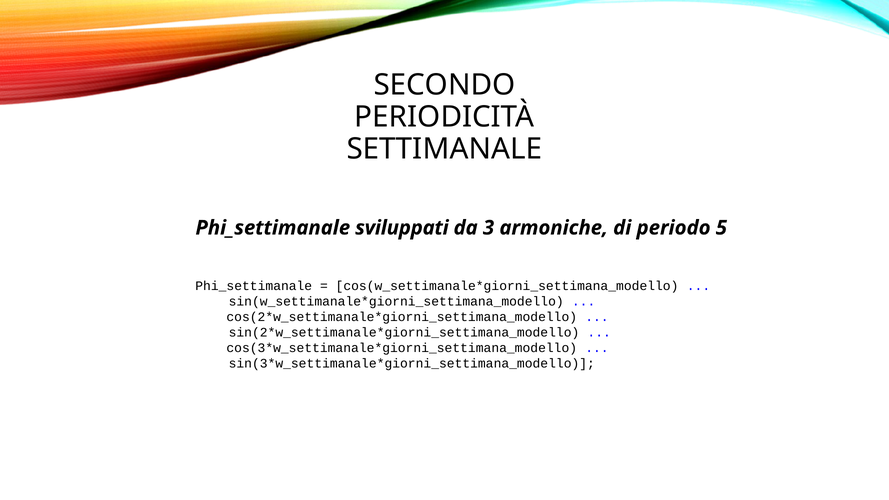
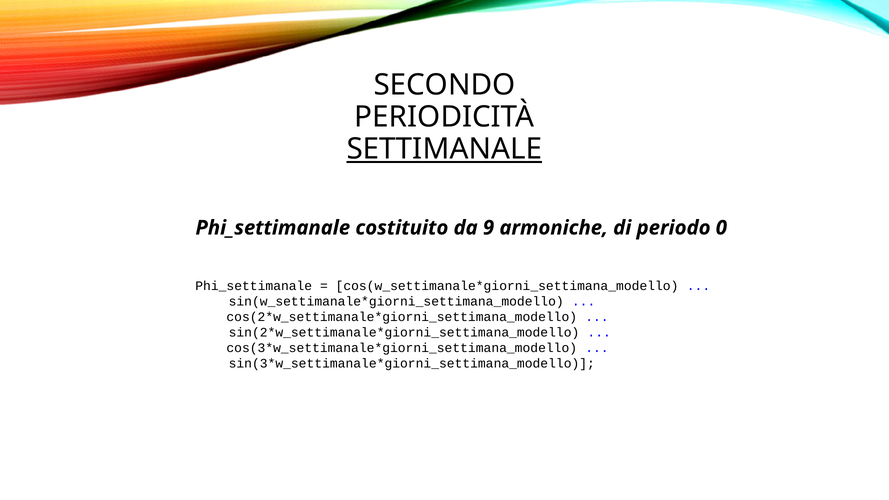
SETTIMANALE underline: none -> present
sviluppati: sviluppati -> costituito
3: 3 -> 9
5: 5 -> 0
